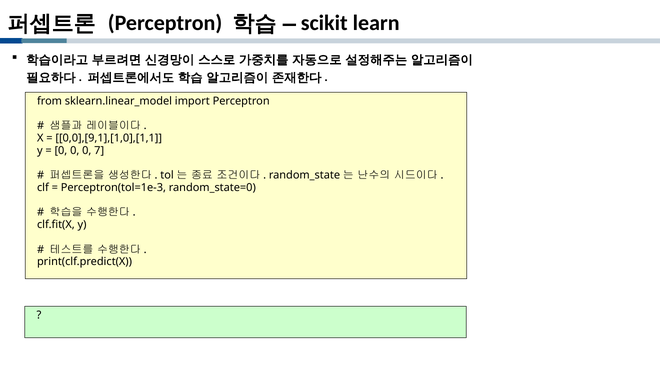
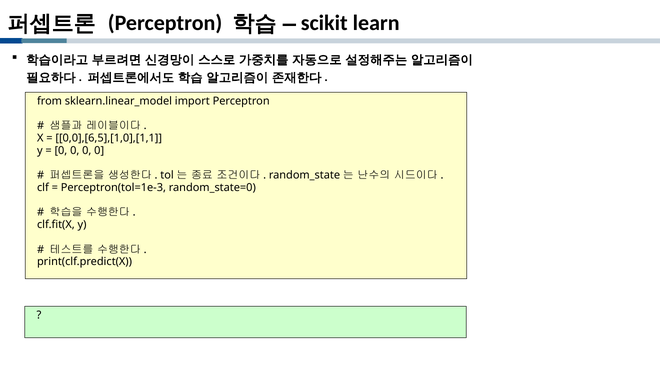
0,0],[9,1],[1,0],[1,1: 0,0],[9,1],[1,0],[1,1 -> 0,0],[6,5],[1,0],[1,1
0 0 0 7: 7 -> 0
